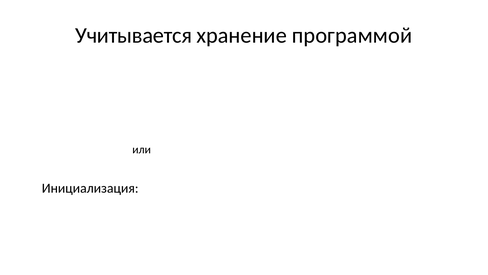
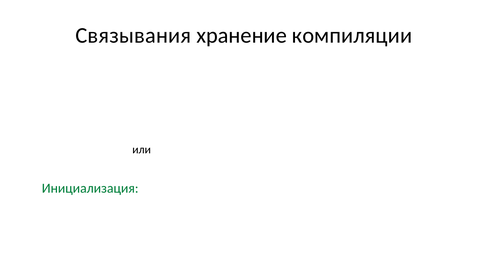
Учитывается: Учитывается -> Связывания
программой: программой -> компиляции
Инициализация colour: black -> green
